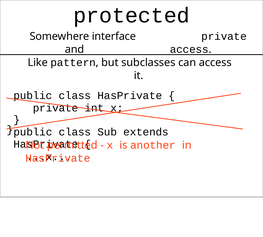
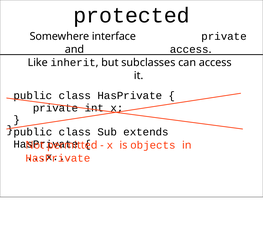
pattern: pattern -> inherit
another: another -> objects
